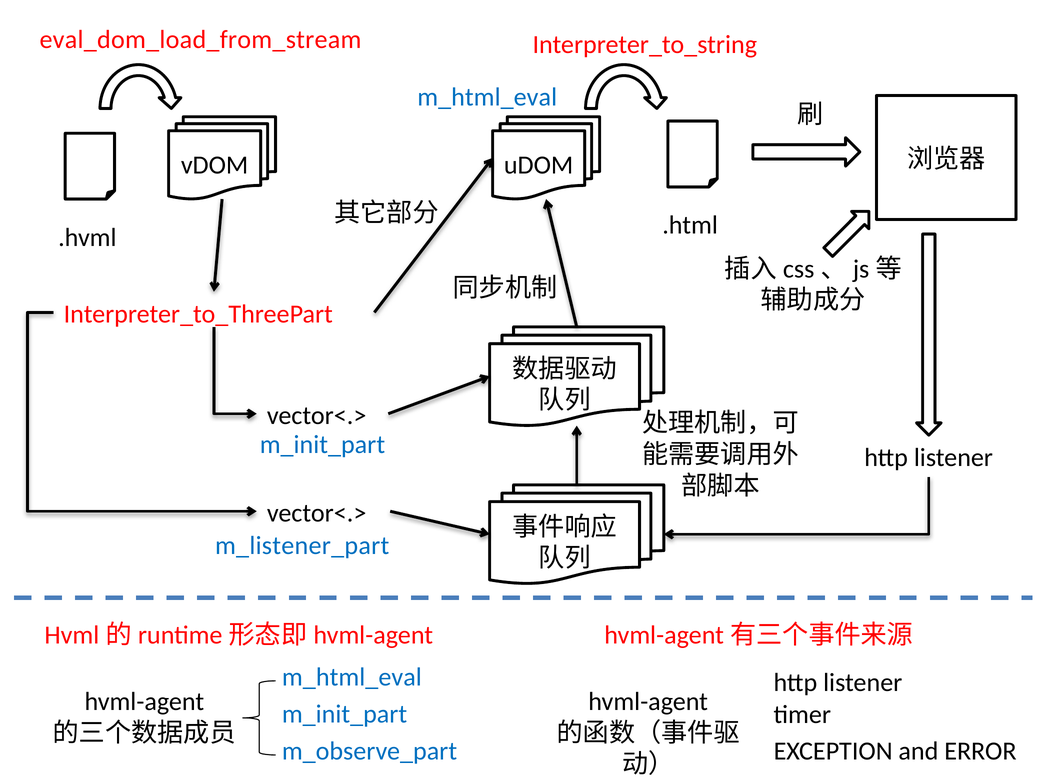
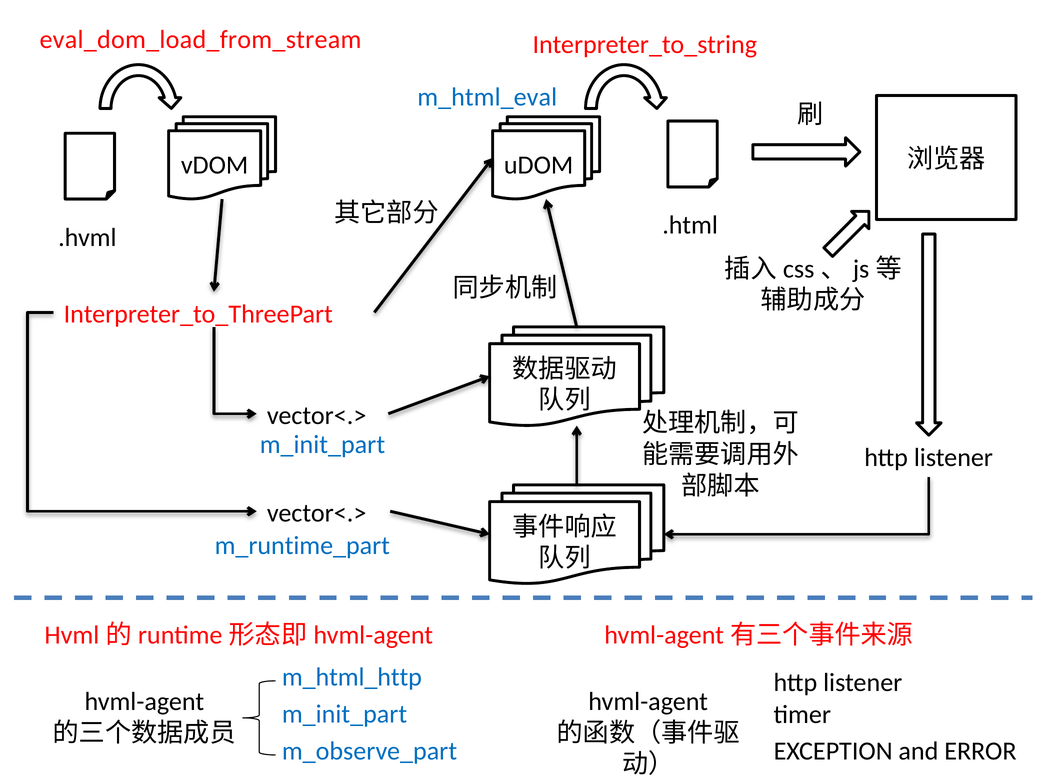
m_listener_part: m_listener_part -> m_runtime_part
m_html_eval at (352, 677): m_html_eval -> m_html_http
